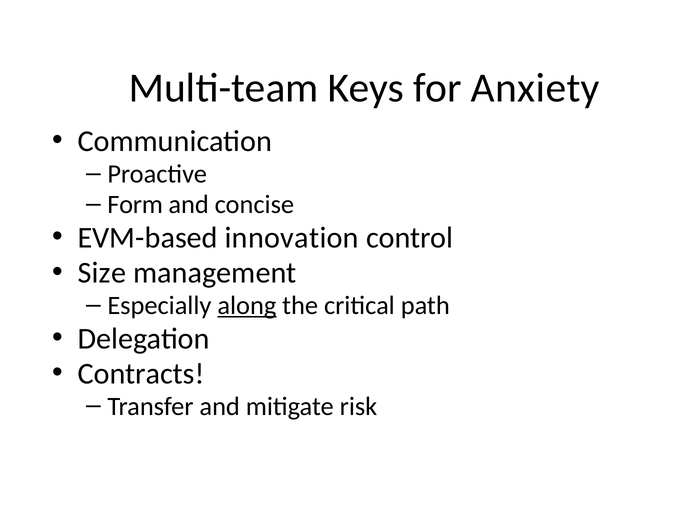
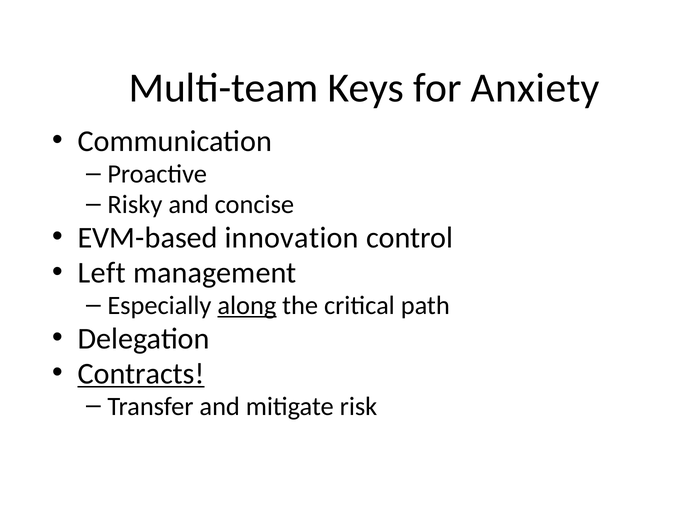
Form: Form -> Risky
Size: Size -> Left
Contracts underline: none -> present
